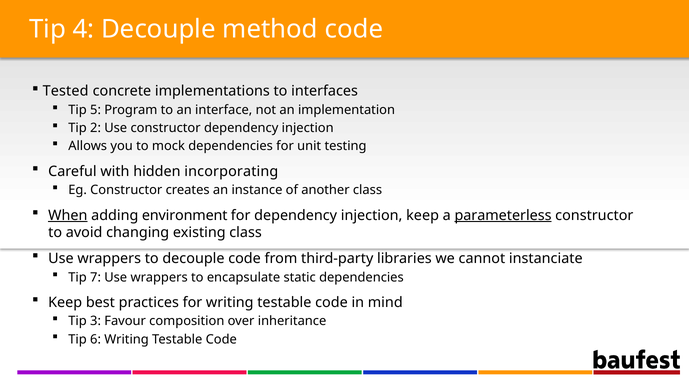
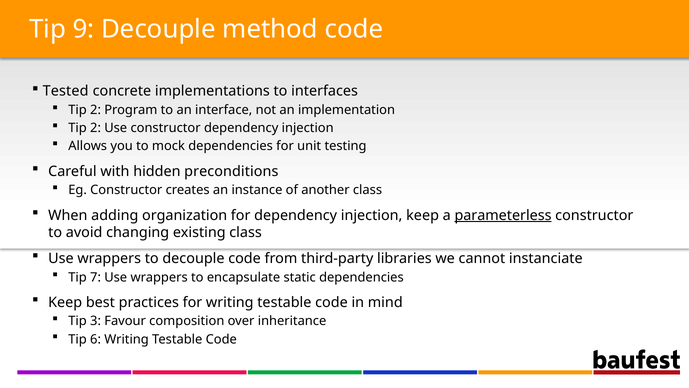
4: 4 -> 9
5 at (96, 110): 5 -> 2
incorporating: incorporating -> preconditions
When underline: present -> none
environment: environment -> organization
